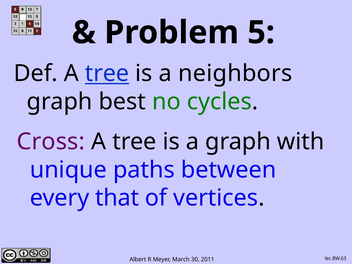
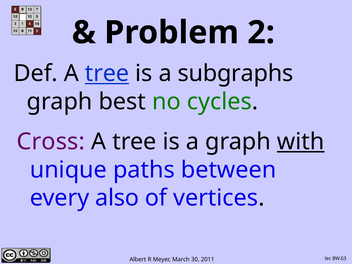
5: 5 -> 2
neighbors: neighbors -> subgraphs
with underline: none -> present
that: that -> also
